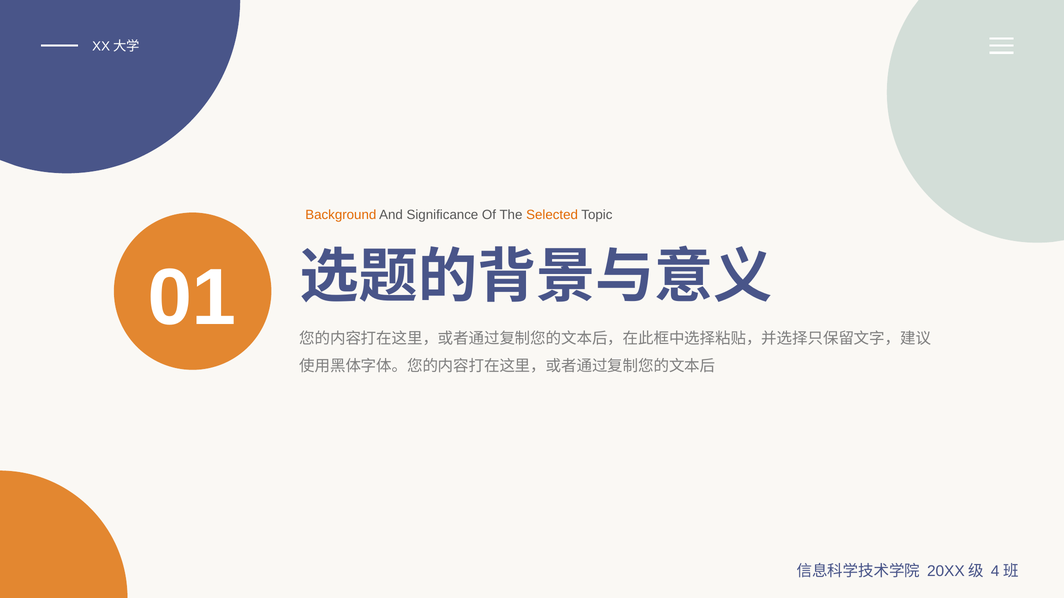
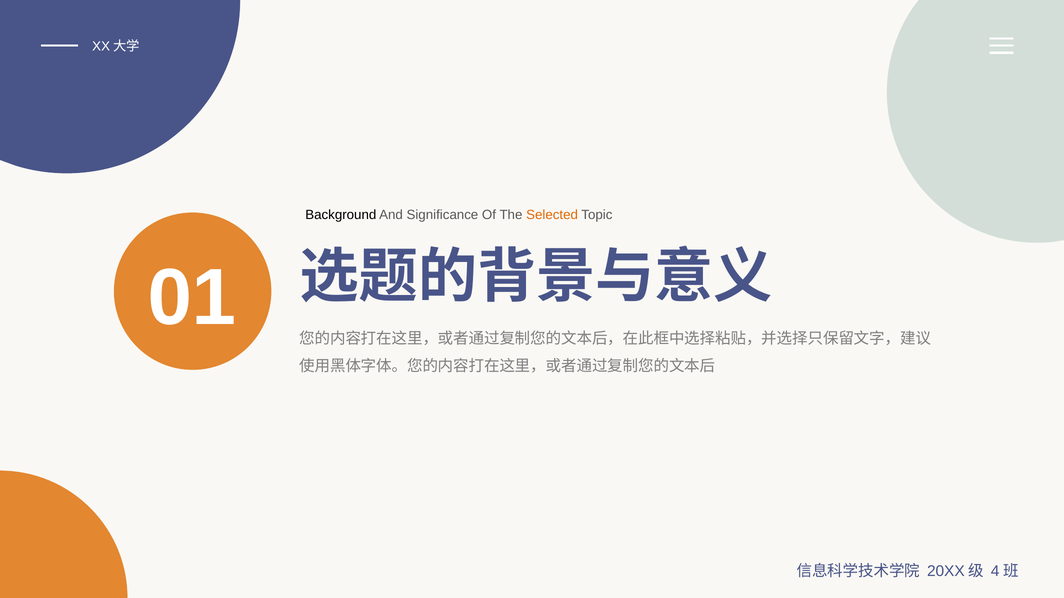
Background colour: orange -> black
